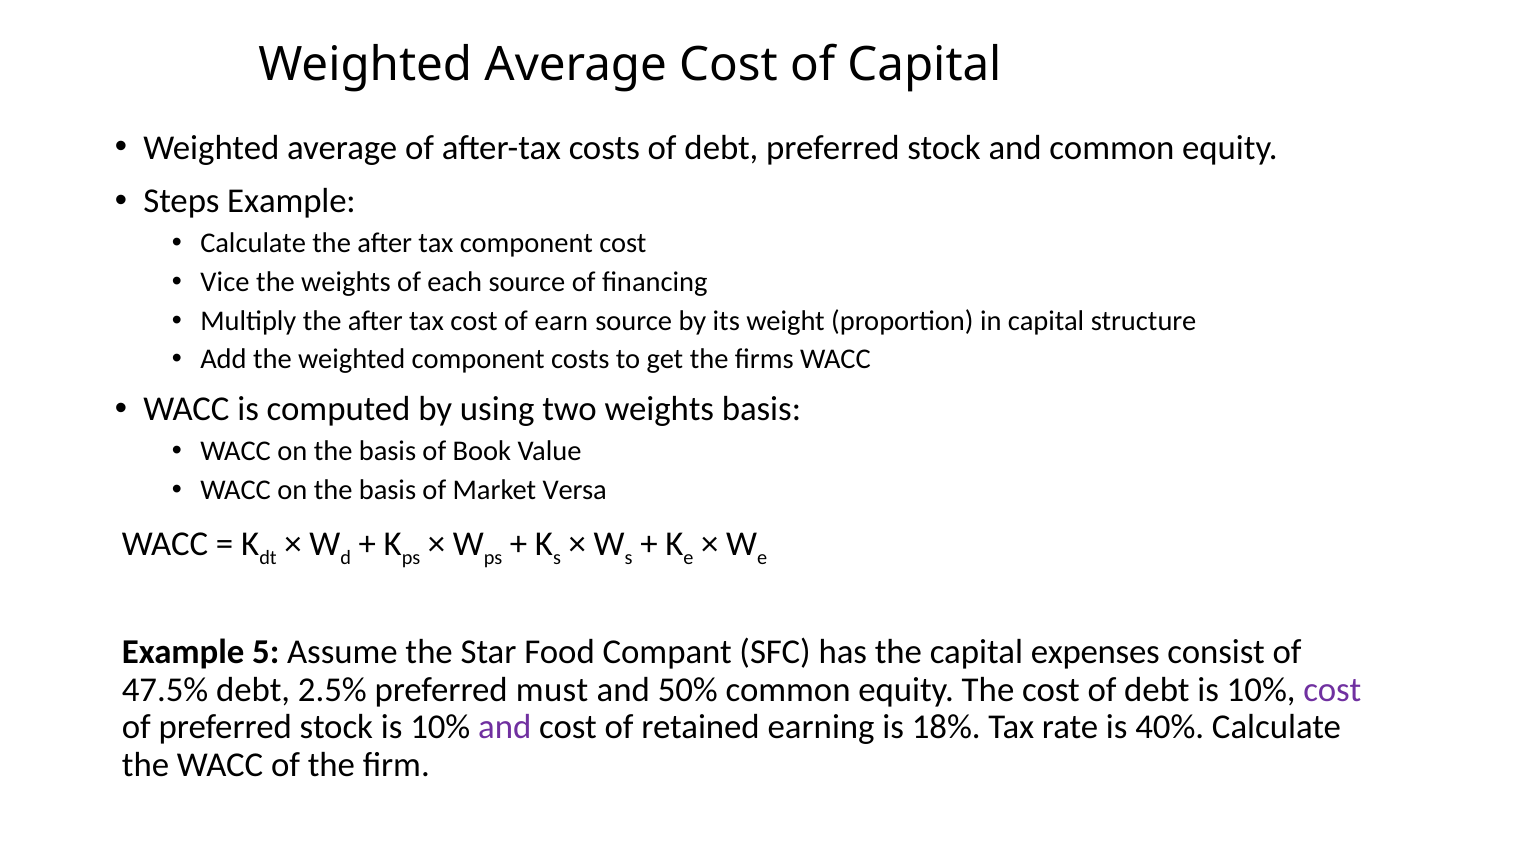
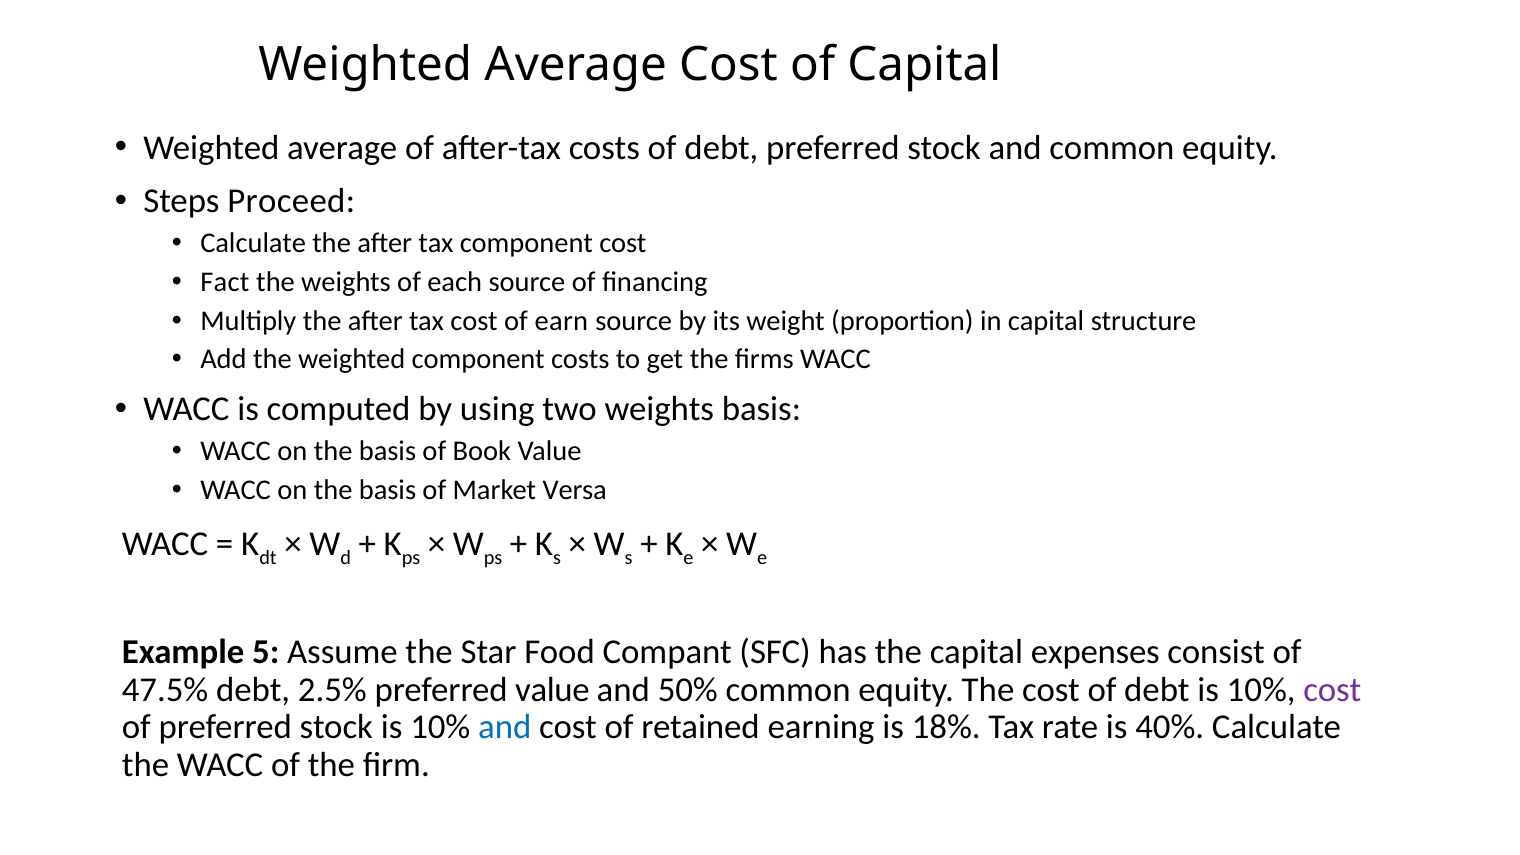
Steps Example: Example -> Proceed
Vice: Vice -> Fact
preferred must: must -> value
and at (505, 727) colour: purple -> blue
